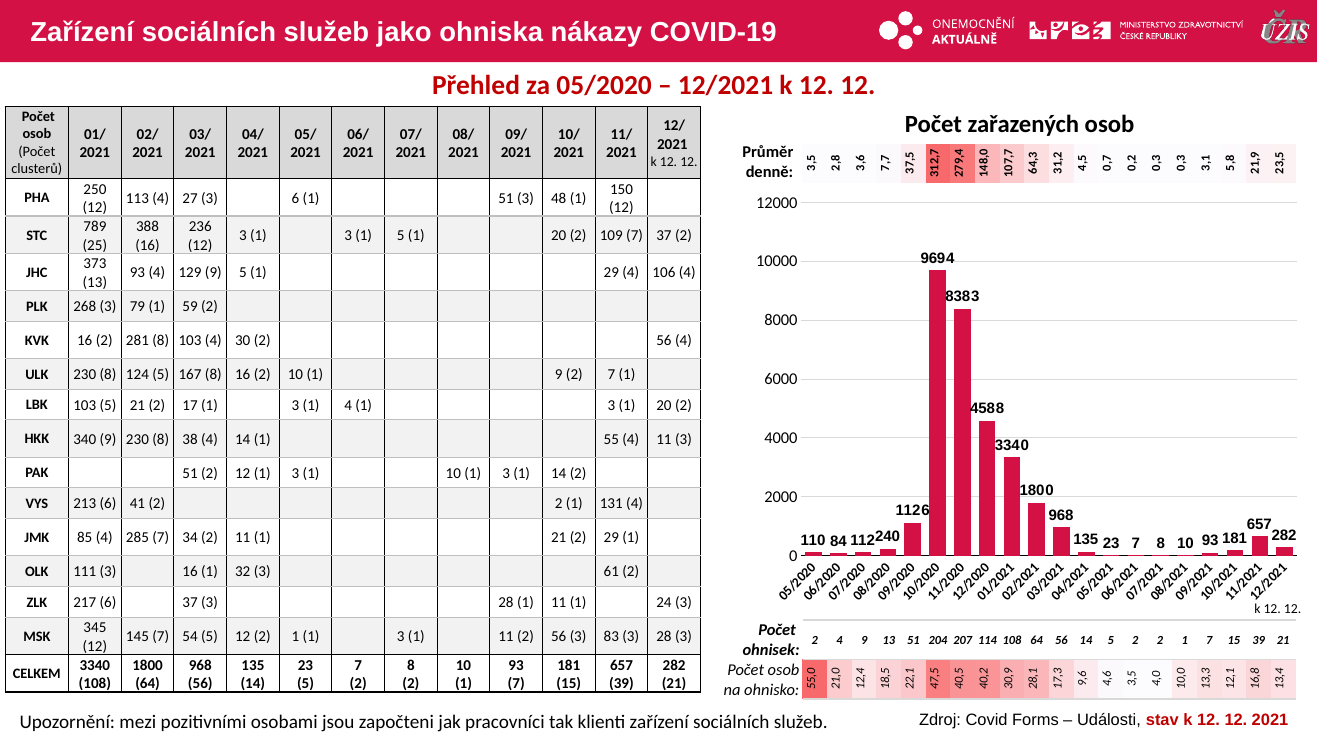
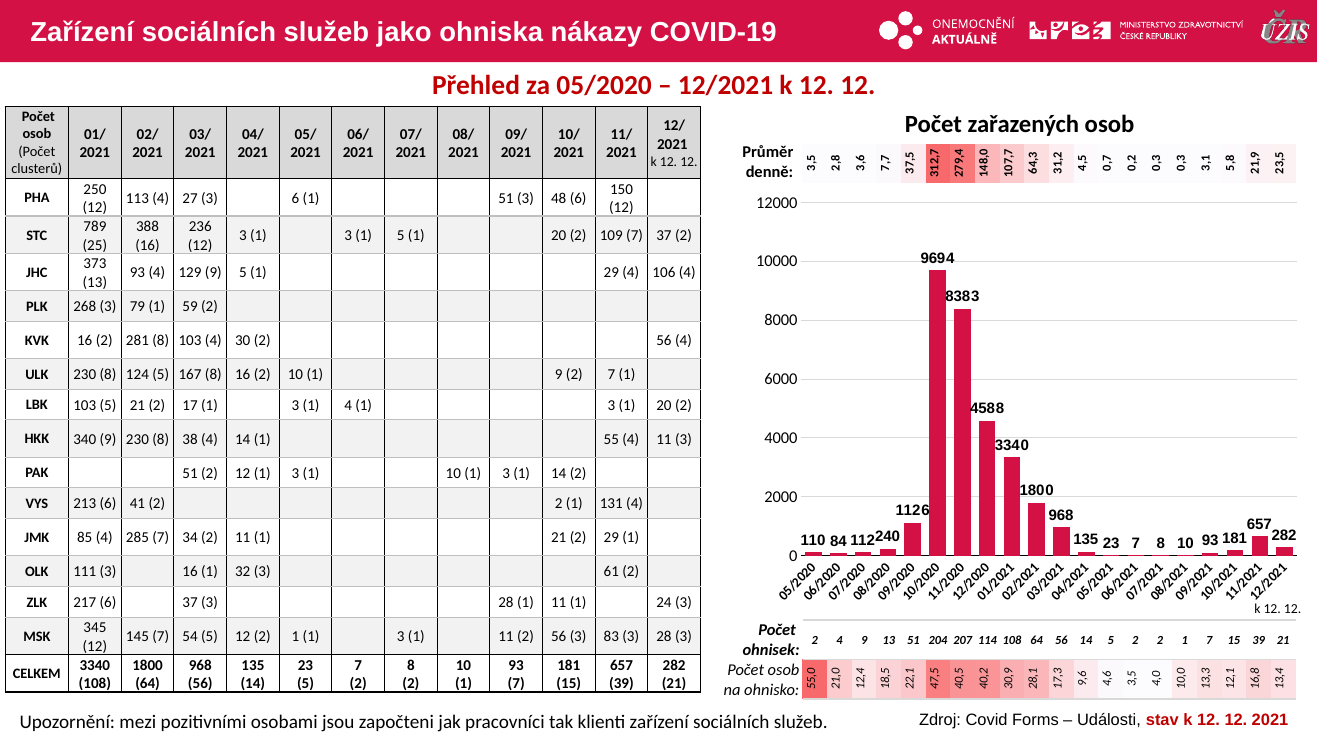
48 1: 1 -> 6
